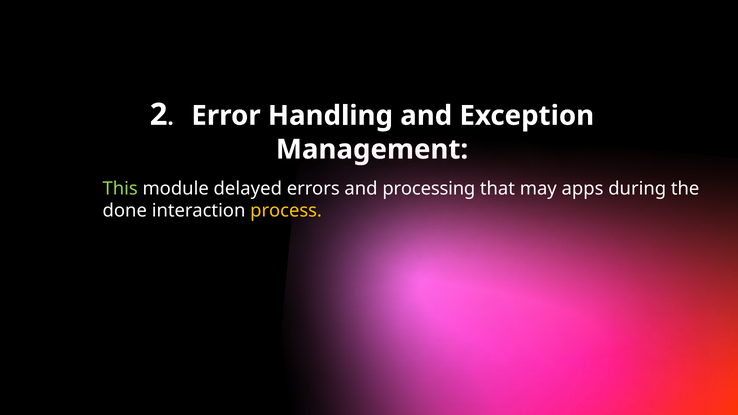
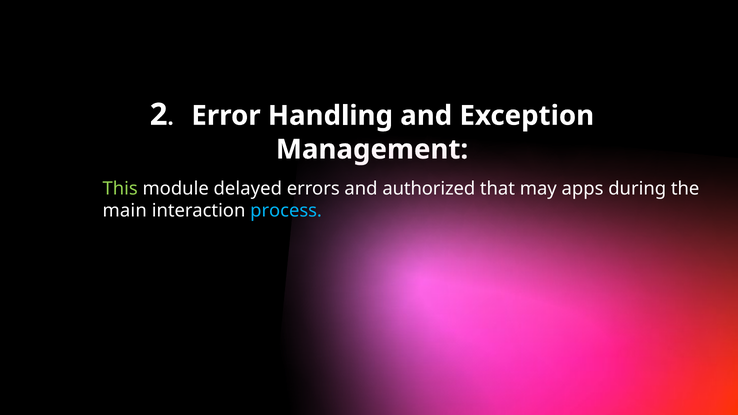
processing: processing -> authorized
done: done -> main
process colour: yellow -> light blue
